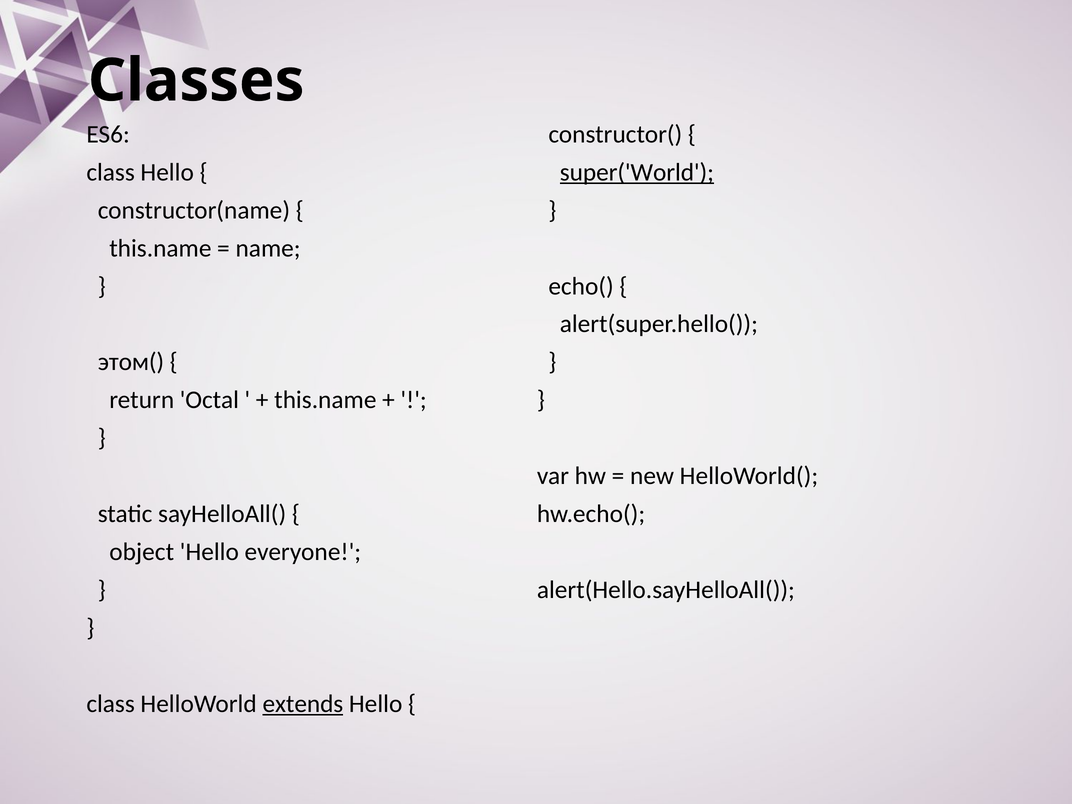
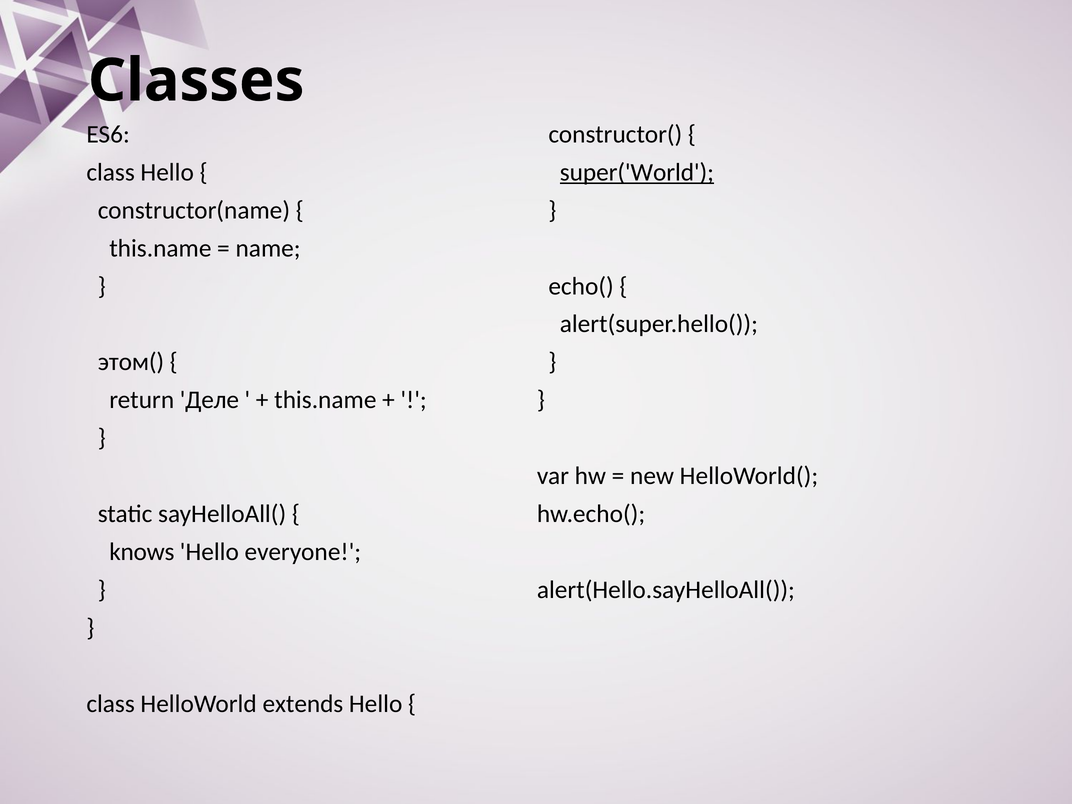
Octal: Octal -> Деле
object: object -> knows
extends underline: present -> none
